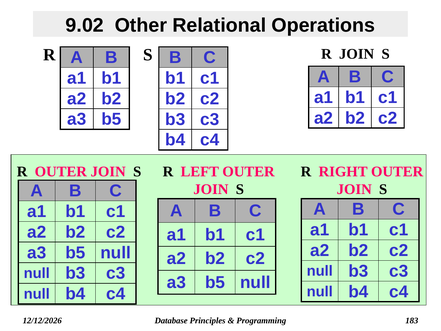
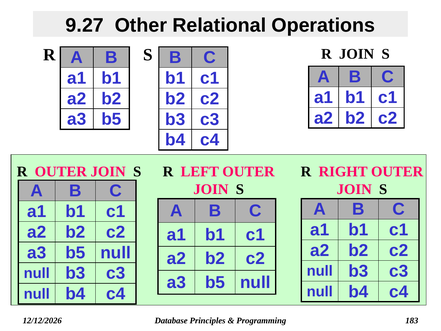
9.02: 9.02 -> 9.27
